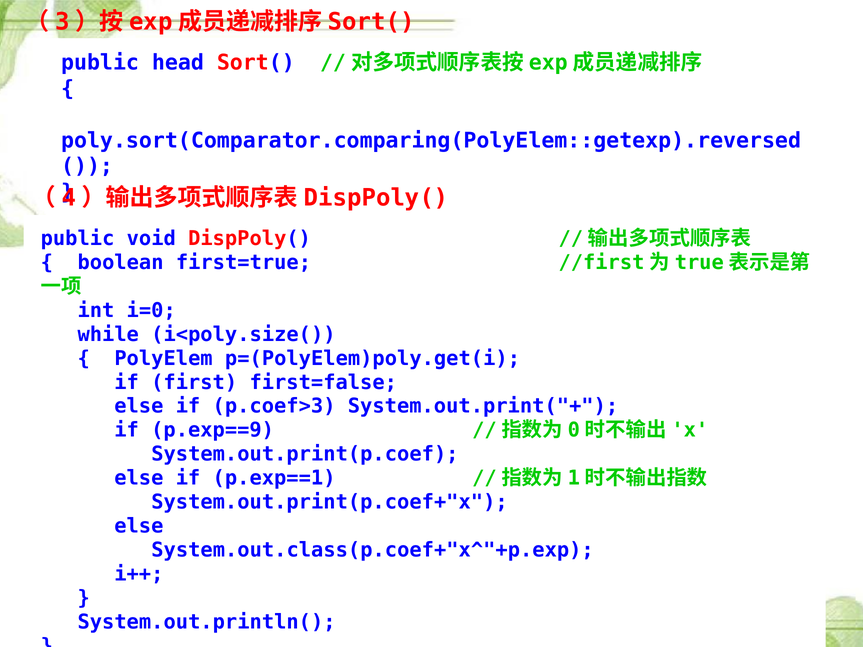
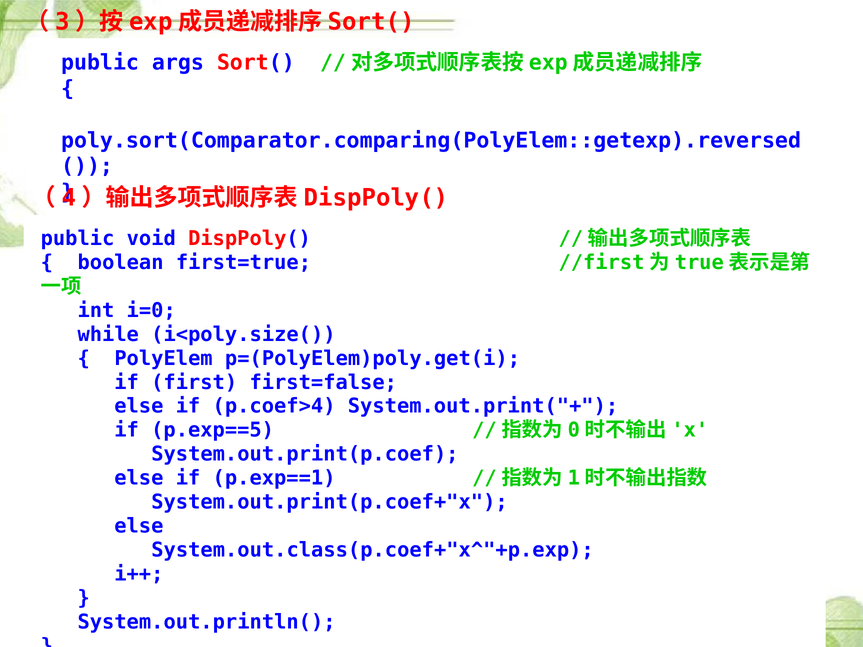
head: head -> args
p.coef>3: p.coef>3 -> p.coef>4
p.exp==9: p.exp==9 -> p.exp==5
